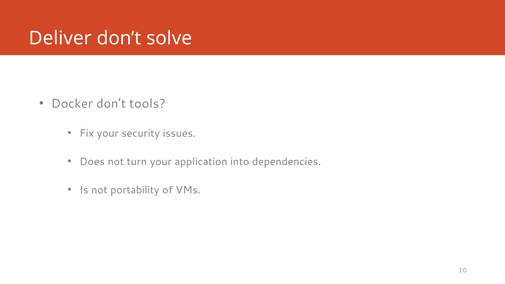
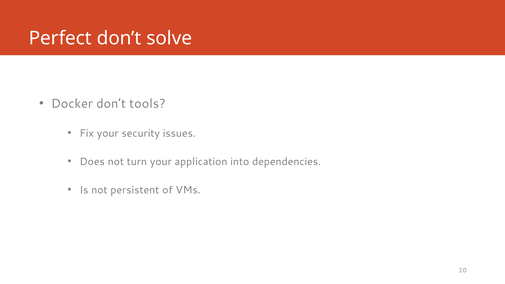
Deliver: Deliver -> Perfect
portability: portability -> persistent
